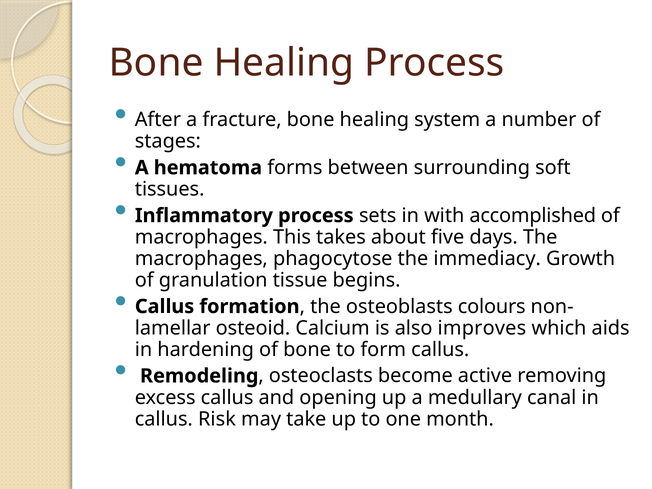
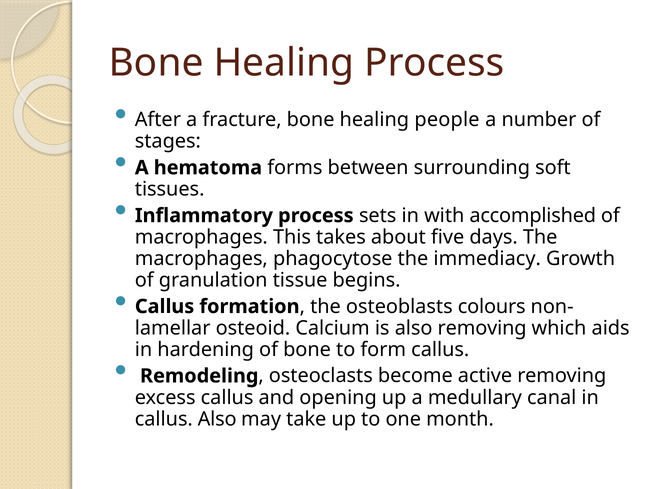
system: system -> people
also improves: improves -> removing
callus Risk: Risk -> Also
